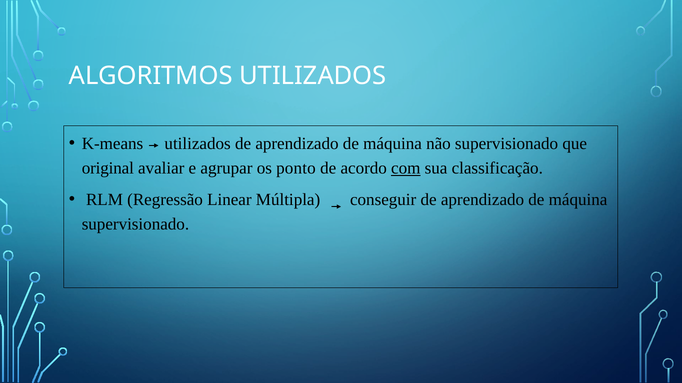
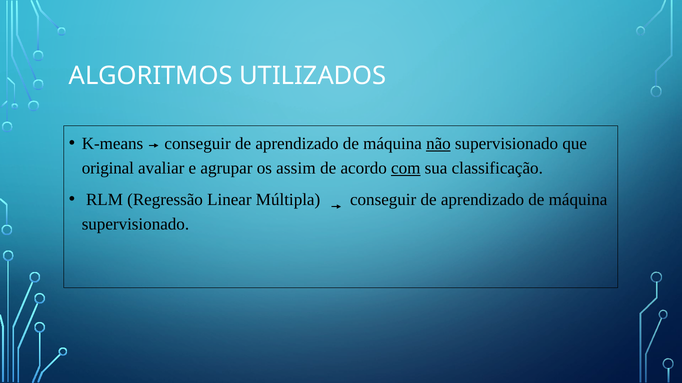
K-means utilizados: utilizados -> conseguir
não underline: none -> present
ponto: ponto -> assim
